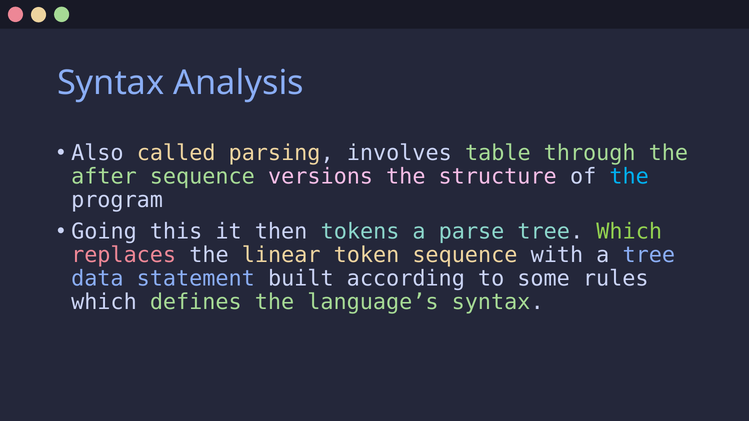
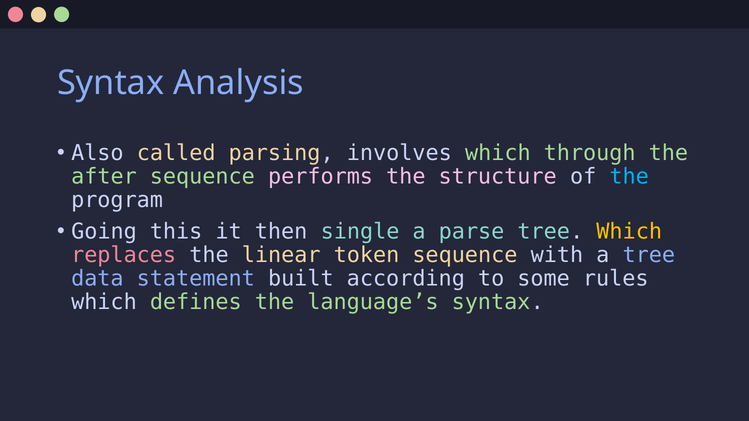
involves table: table -> which
versions: versions -> performs
tokens: tokens -> single
Which at (629, 232) colour: light green -> yellow
